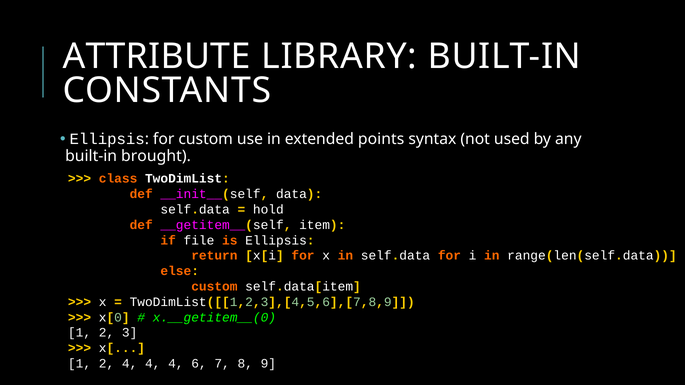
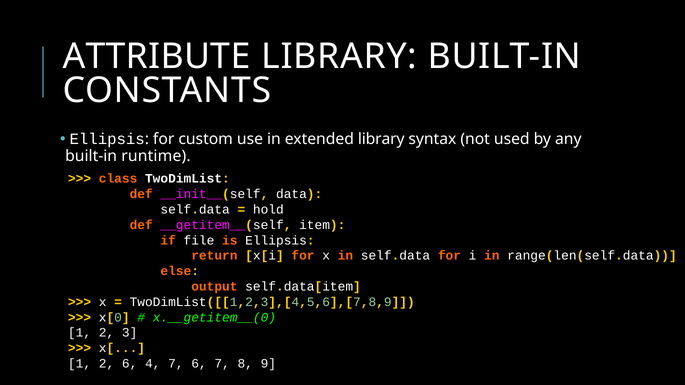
extended points: points -> library
brought: brought -> runtime
custom at (214, 287): custom -> output
2 4: 4 -> 6
4 at (176, 364): 4 -> 7
